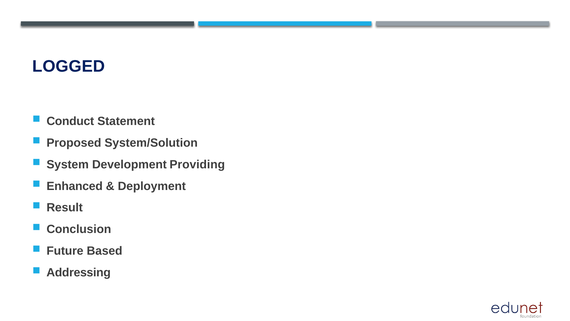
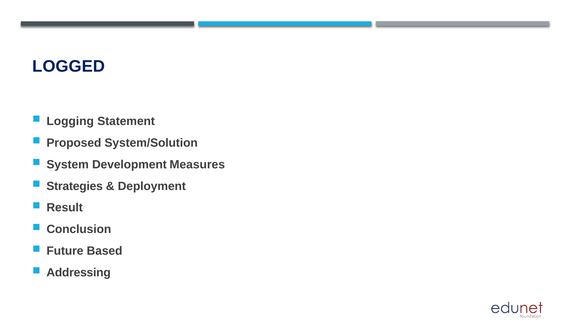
Conduct: Conduct -> Logging
Providing: Providing -> Measures
Enhanced: Enhanced -> Strategies
